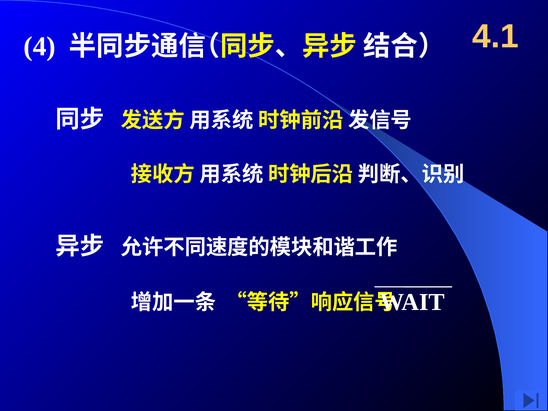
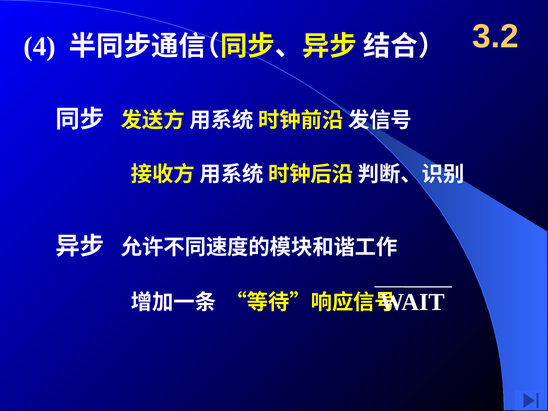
4.1: 4.1 -> 3.2
